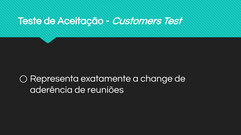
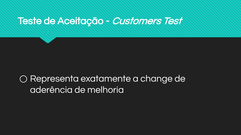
reuniões: reuniões -> melhoria
